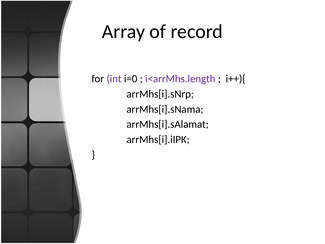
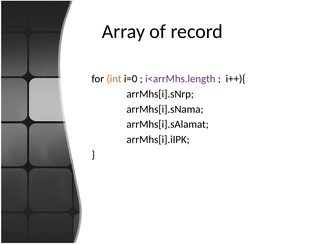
int colour: purple -> orange
